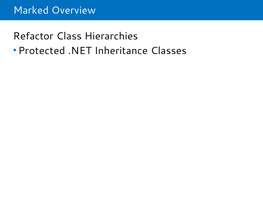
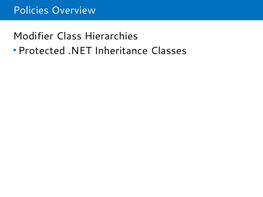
Marked: Marked -> Policies
Refactor: Refactor -> Modifier
